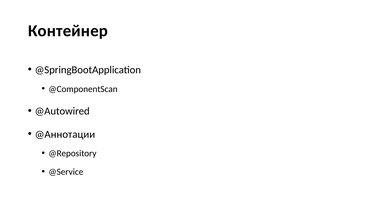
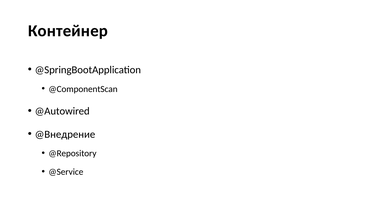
@Аннотации: @Аннотации -> @Внедрение
